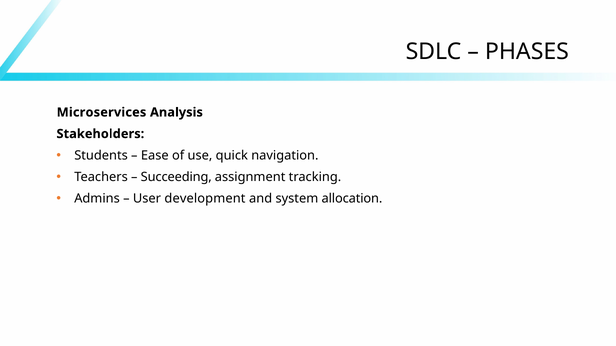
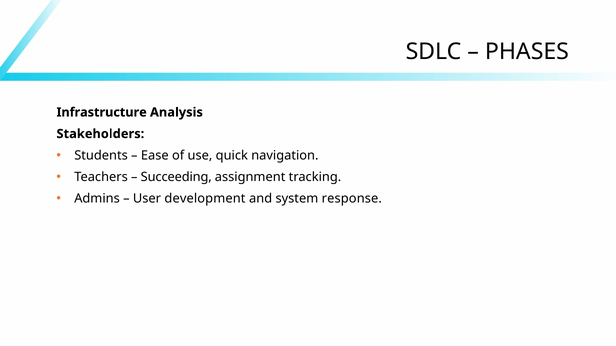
Microservices: Microservices -> Infrastructure
allocation: allocation -> response
